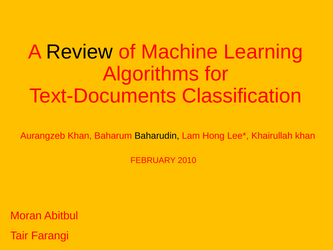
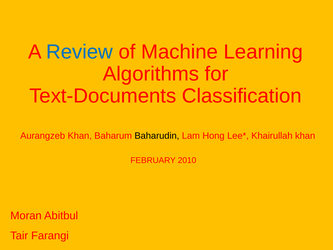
Review colour: black -> blue
